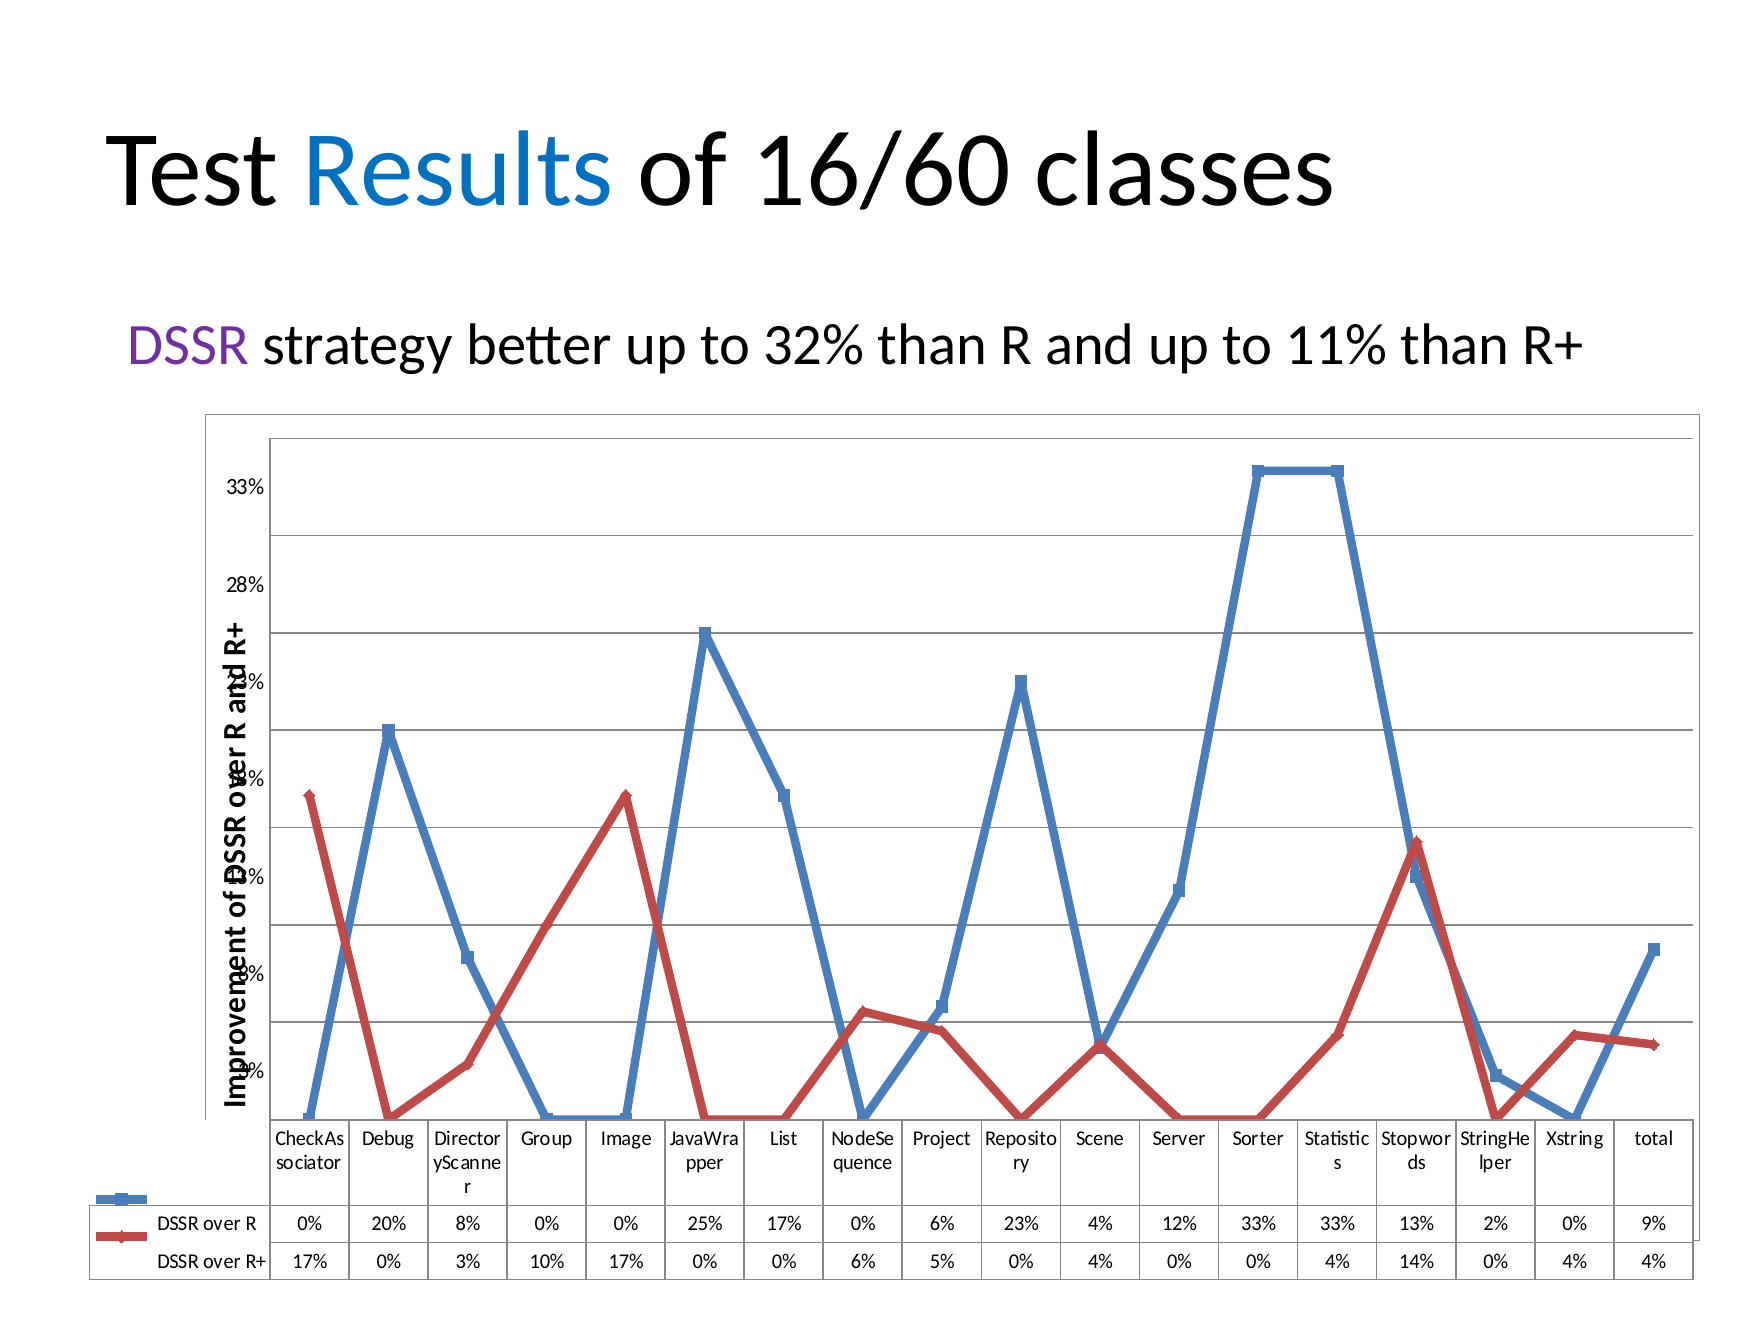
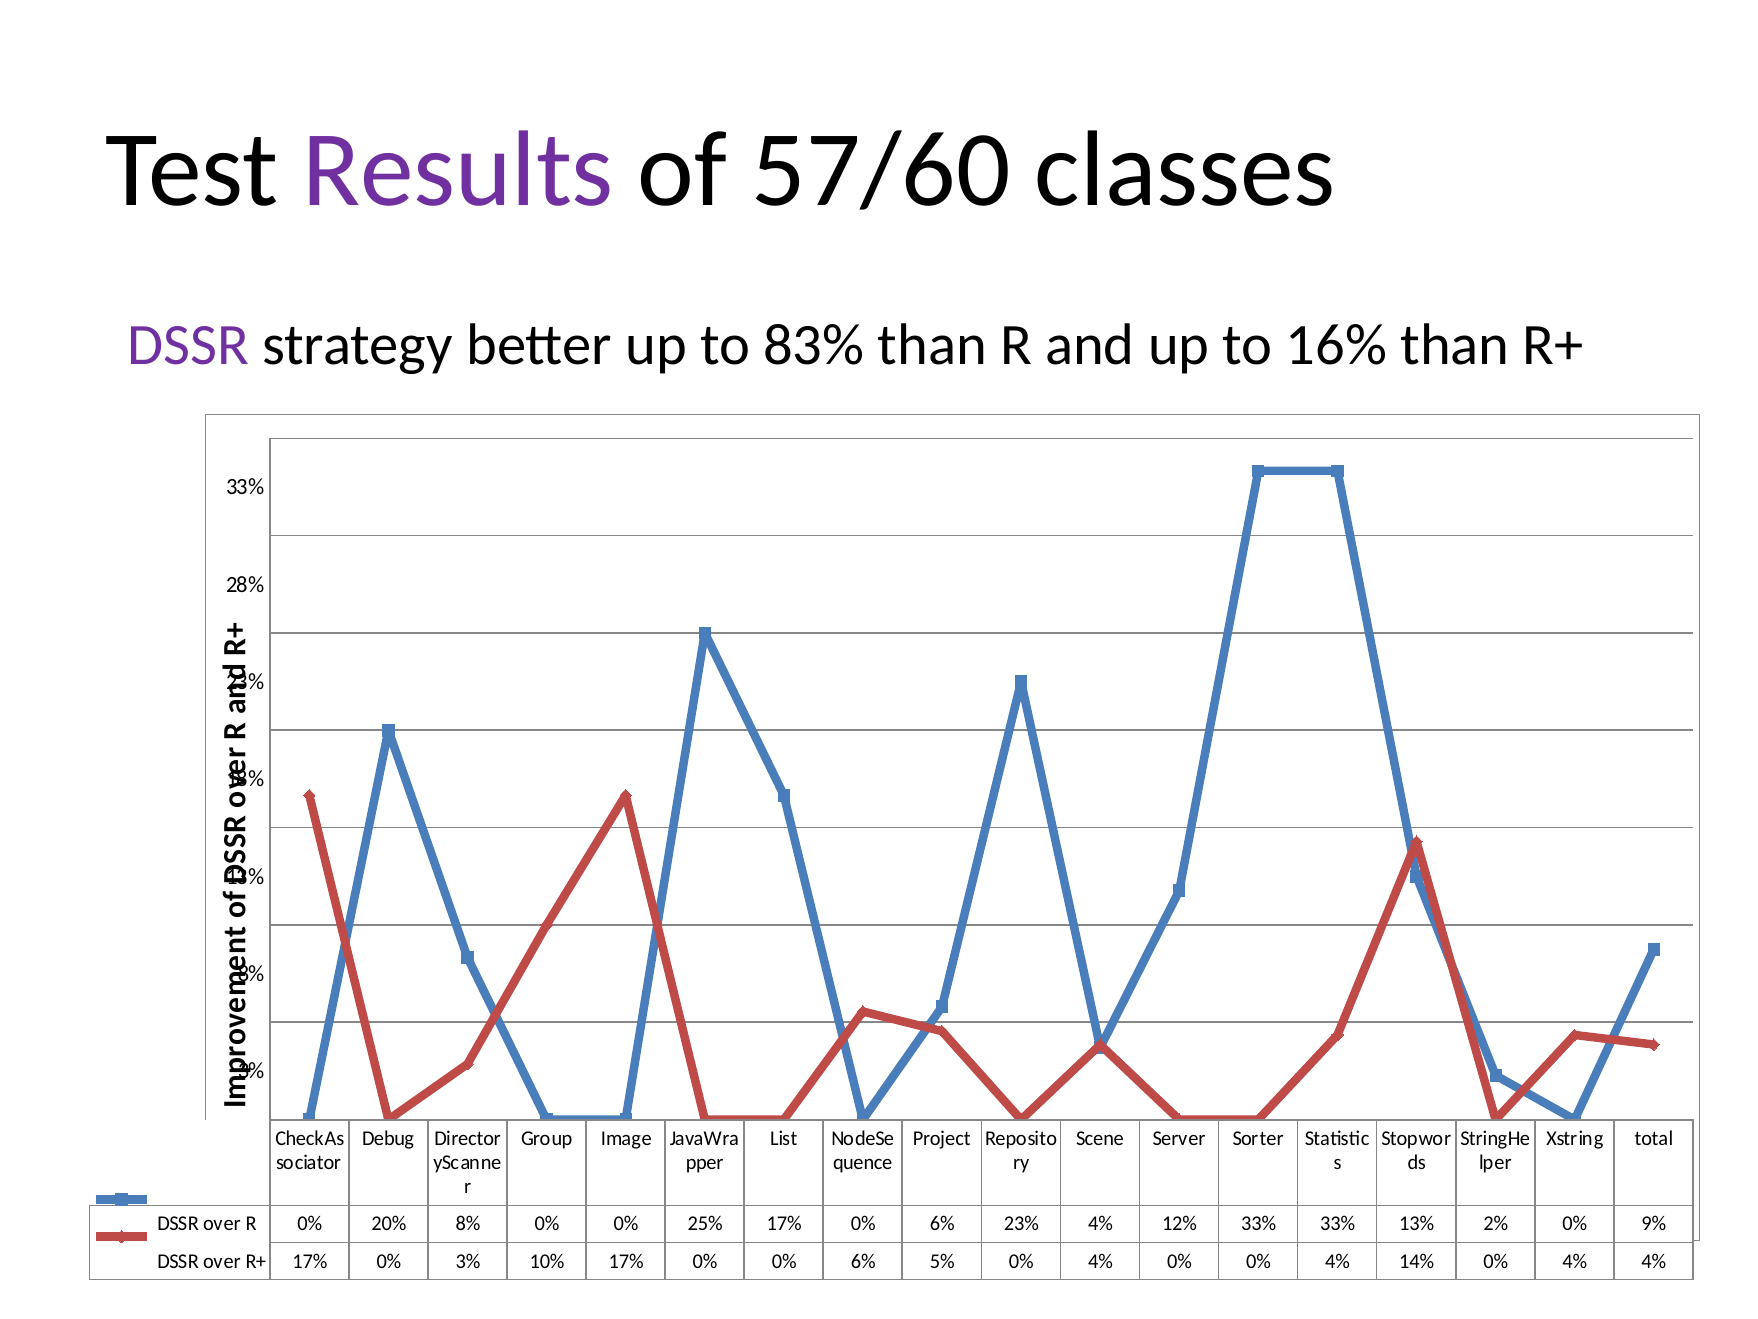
Results colour: blue -> purple
16/60: 16/60 -> 57/60
32%: 32% -> 83%
11%: 11% -> 16%
